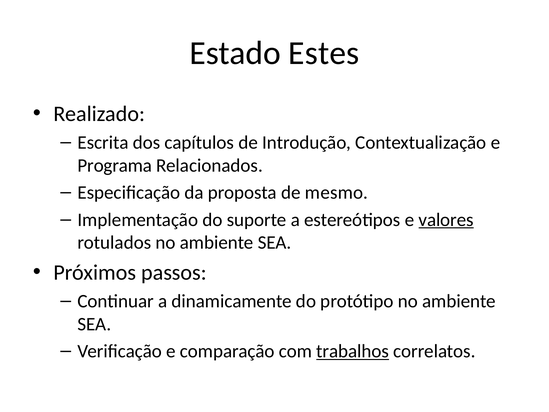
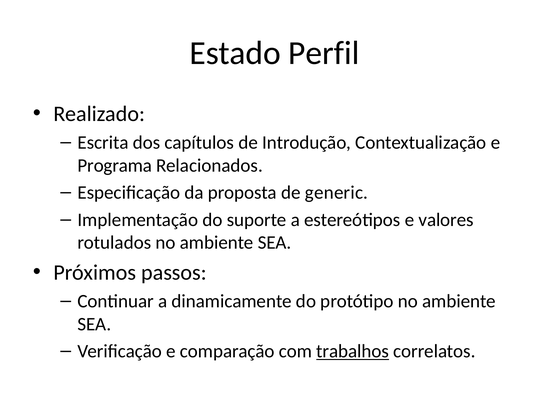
Estes: Estes -> Perfil
mesmo: mesmo -> generic
valores underline: present -> none
